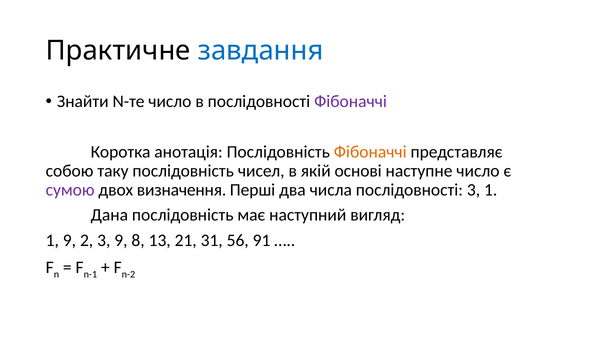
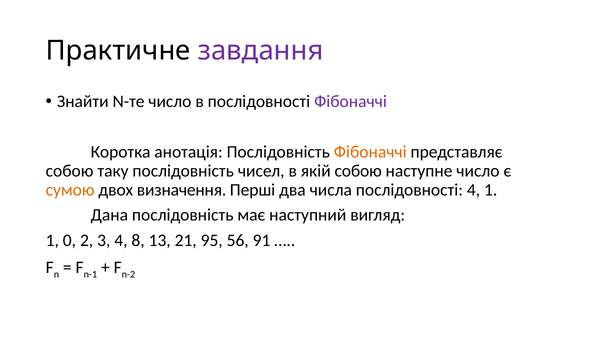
завдання colour: blue -> purple
якій основі: основі -> собою
сумою colour: purple -> orange
послідовності 3: 3 -> 4
1 9: 9 -> 0
3 9: 9 -> 4
31: 31 -> 95
